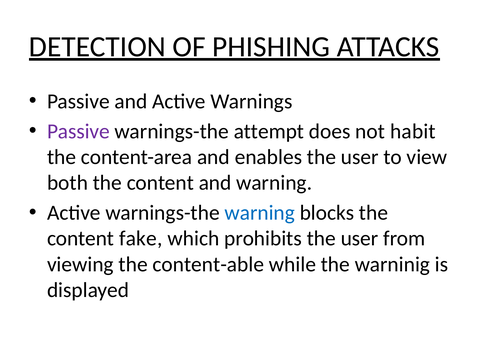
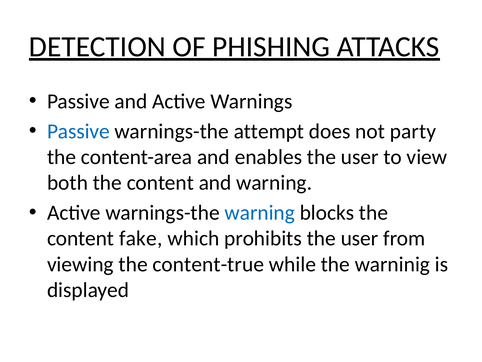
Passive at (78, 131) colour: purple -> blue
habit: habit -> party
content-able: content-able -> content-true
